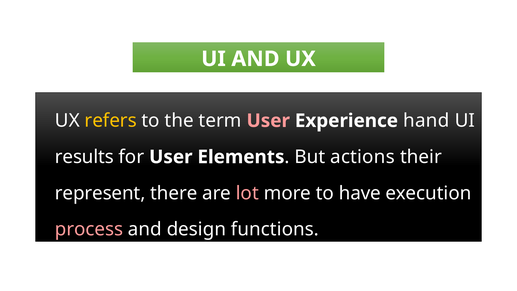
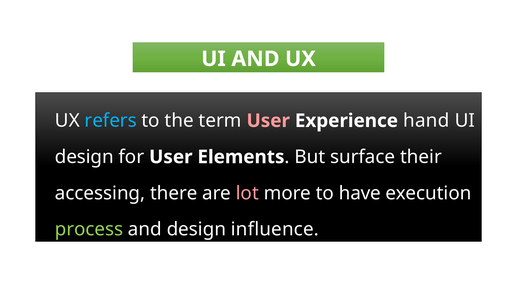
refers colour: yellow -> light blue
results at (84, 157): results -> design
actions: actions -> surface
represent: represent -> accessing
process colour: pink -> light green
functions: functions -> influence
